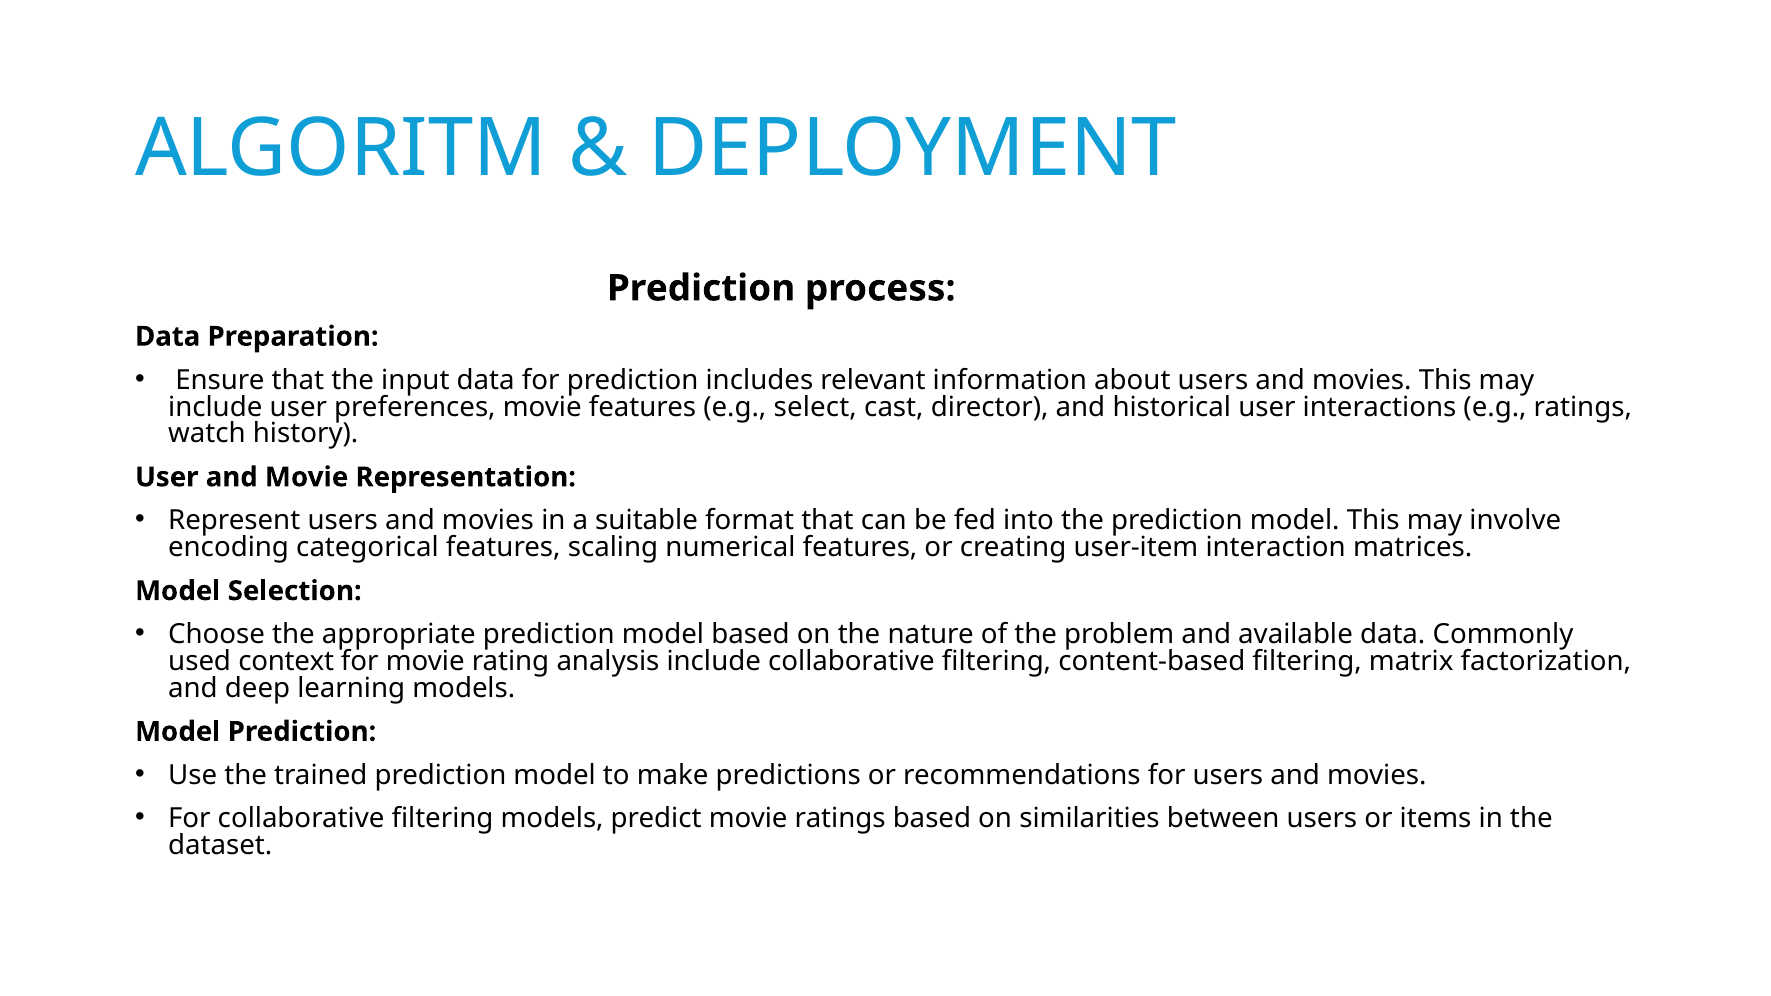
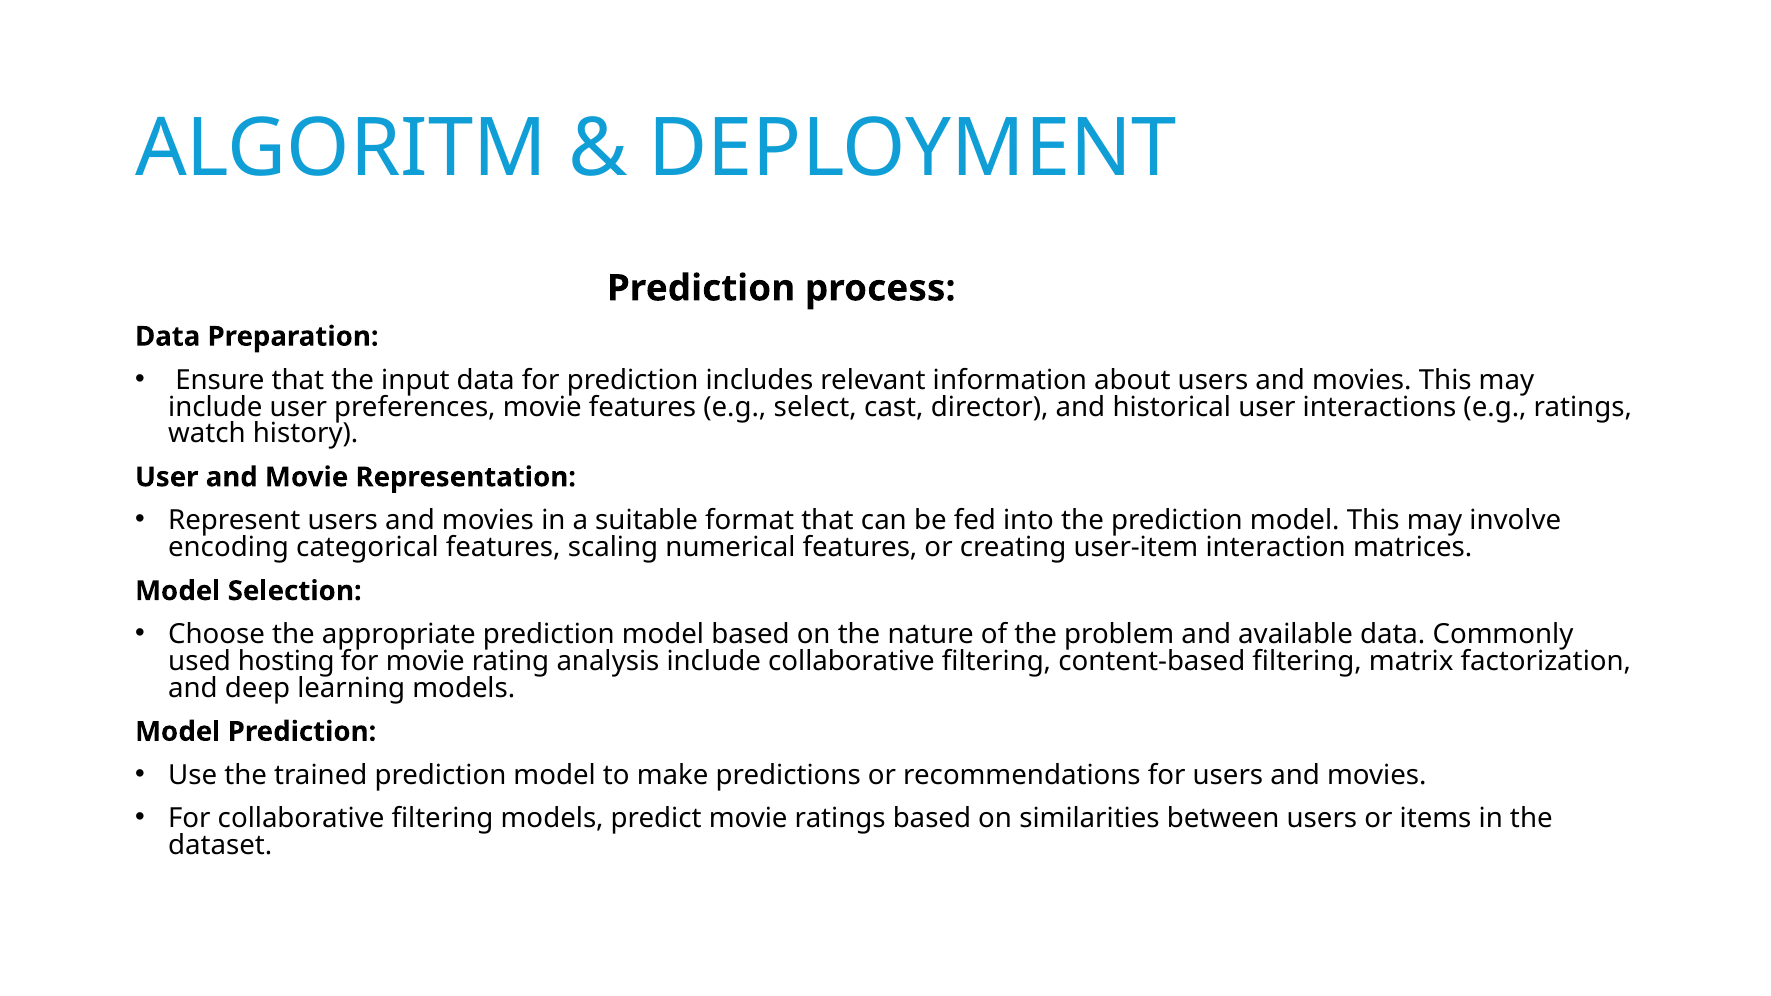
context: context -> hosting
